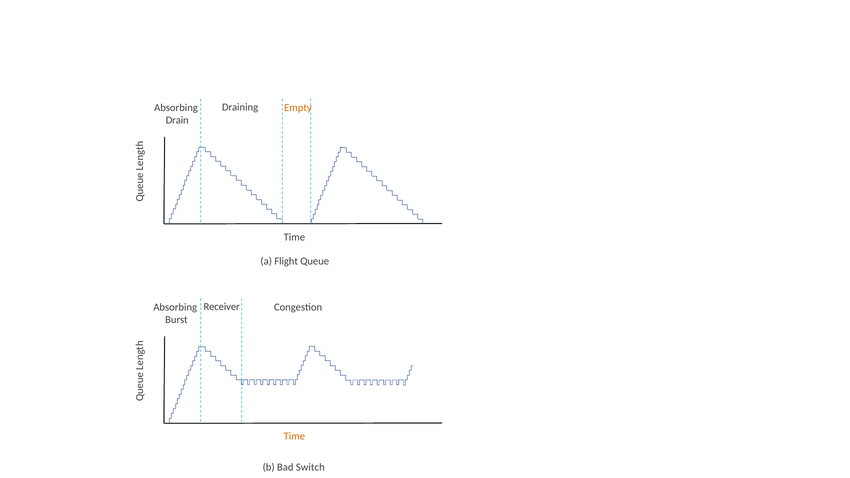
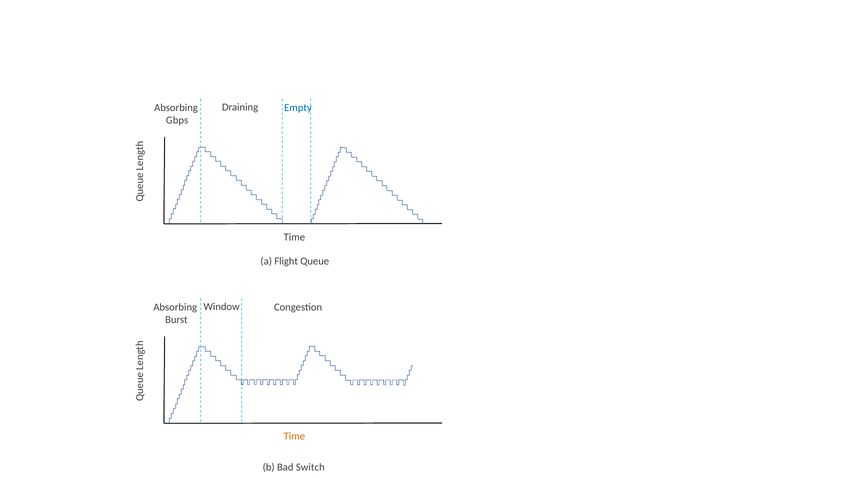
Empty colour: orange -> blue
Drain: Drain -> Gbps
Receiver: Receiver -> Window
